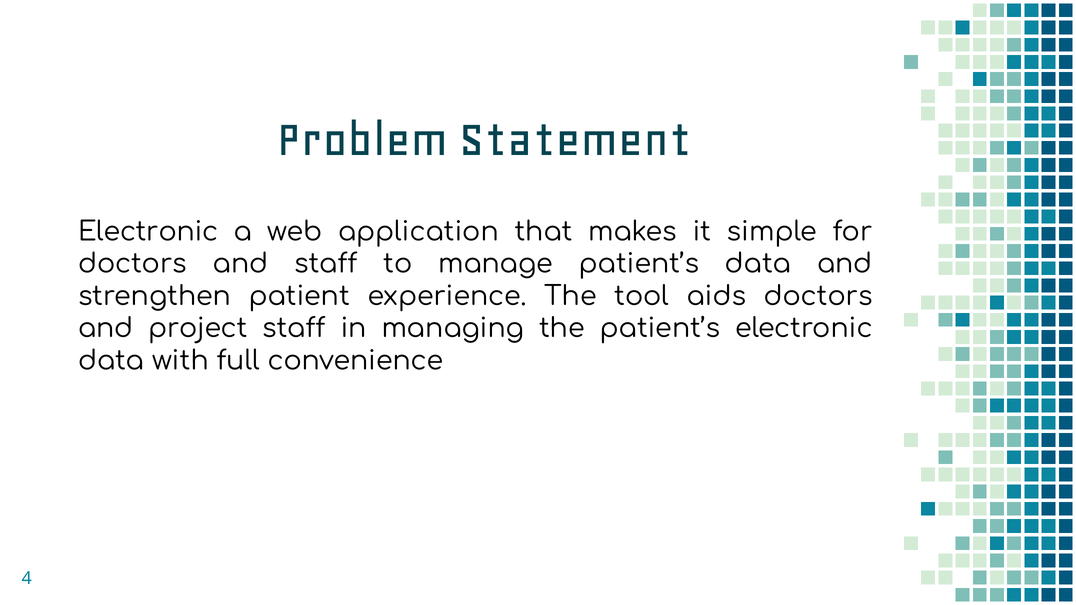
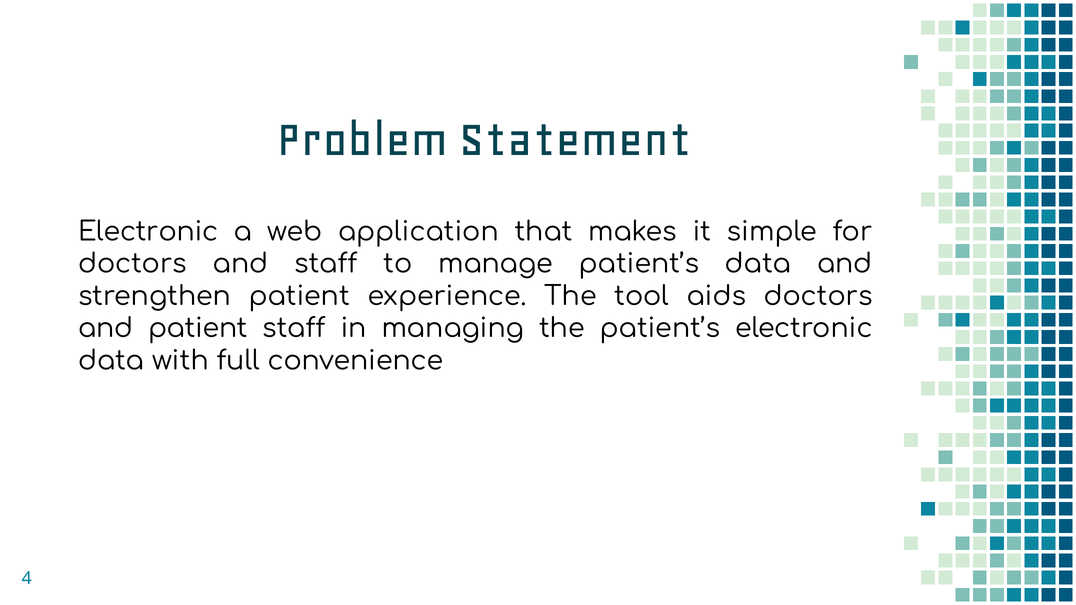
and project: project -> patient
